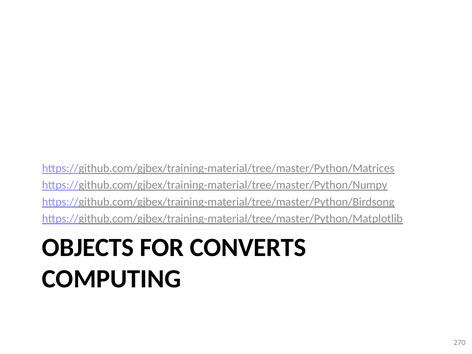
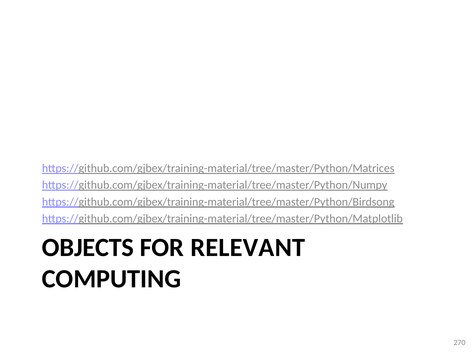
CONVERTS: CONVERTS -> RELEVANT
